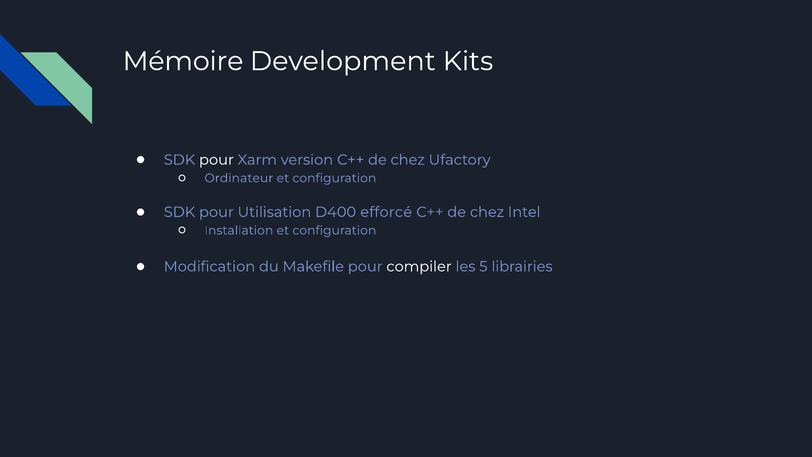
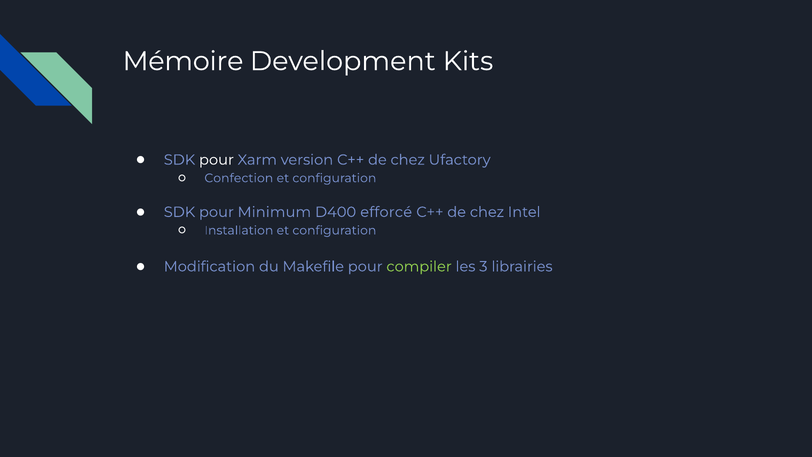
Ordinateur: Ordinateur -> Confection
Utilisation: Utilisation -> Minimum
compiler colour: white -> light green
5: 5 -> 3
